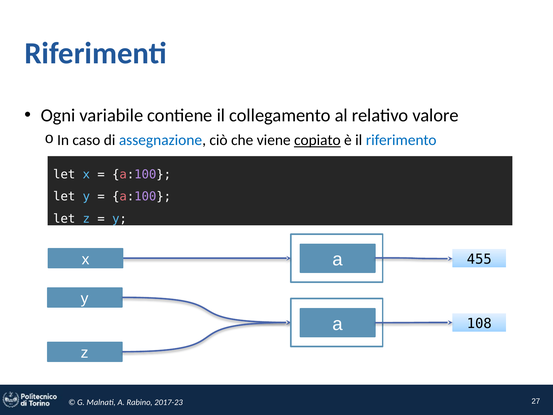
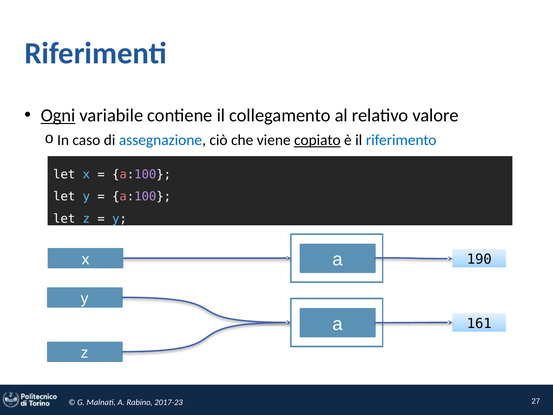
Ogni underline: none -> present
455: 455 -> 190
108: 108 -> 161
